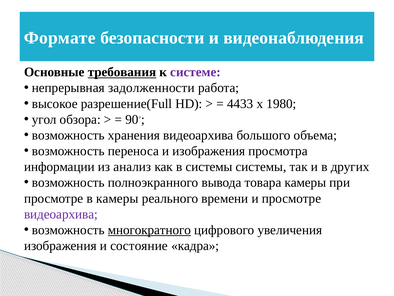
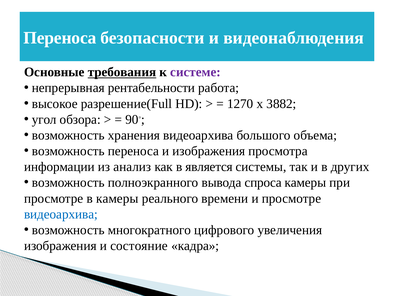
Формате at (60, 38): Формате -> Переноса
задолженности: задолженности -> рентабельности
4433: 4433 -> 1270
1980: 1980 -> 3882
в системы: системы -> является
товара: товара -> спроса
видеоархива at (61, 214) colour: purple -> blue
многократного underline: present -> none
